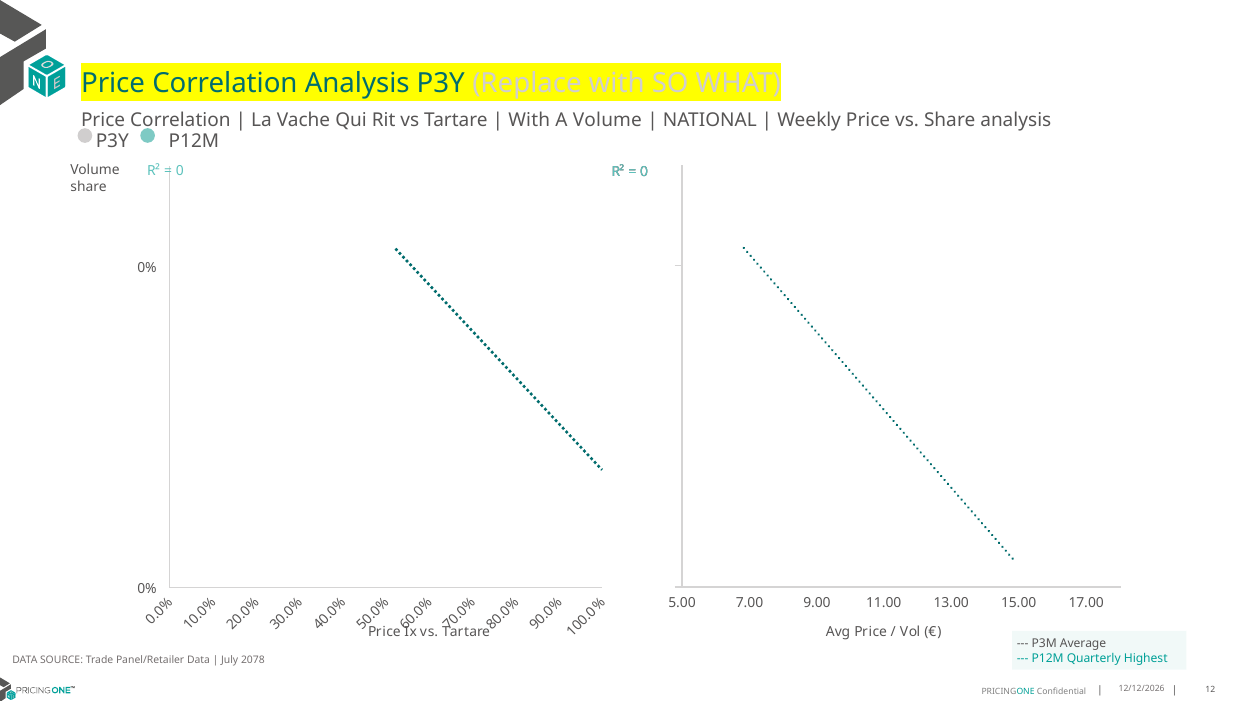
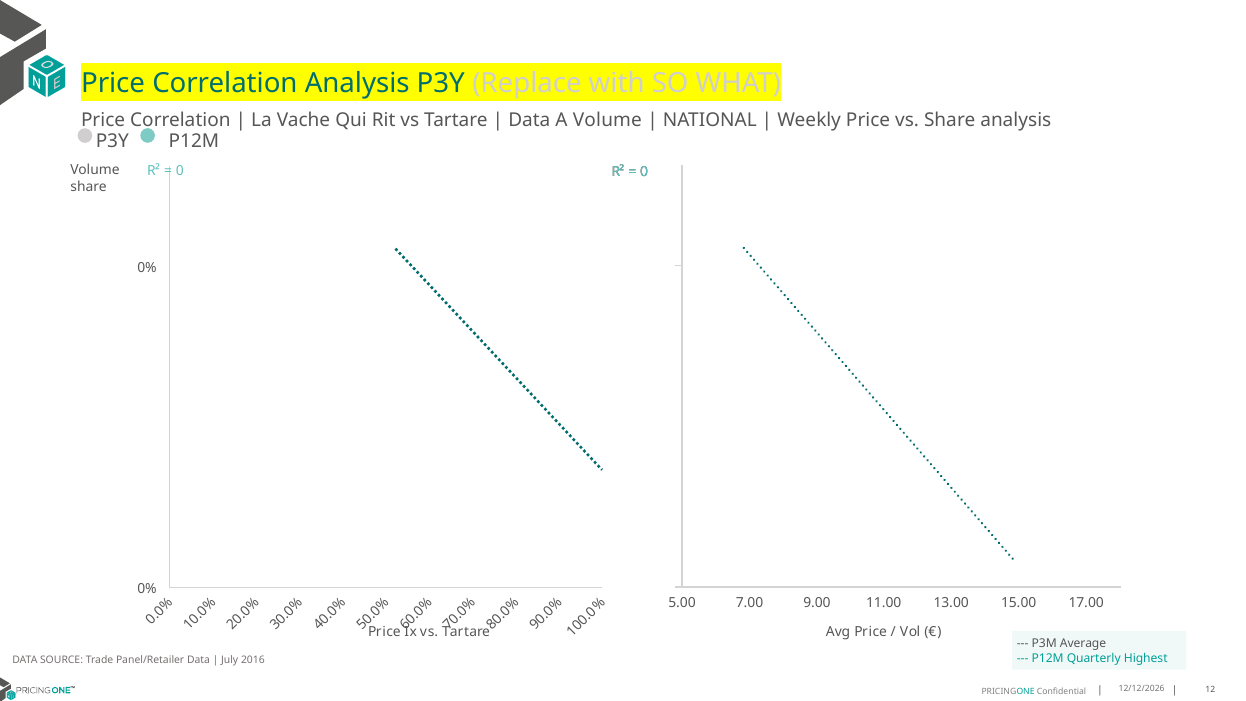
With at (529, 121): With -> Data
2078: 2078 -> 2016
